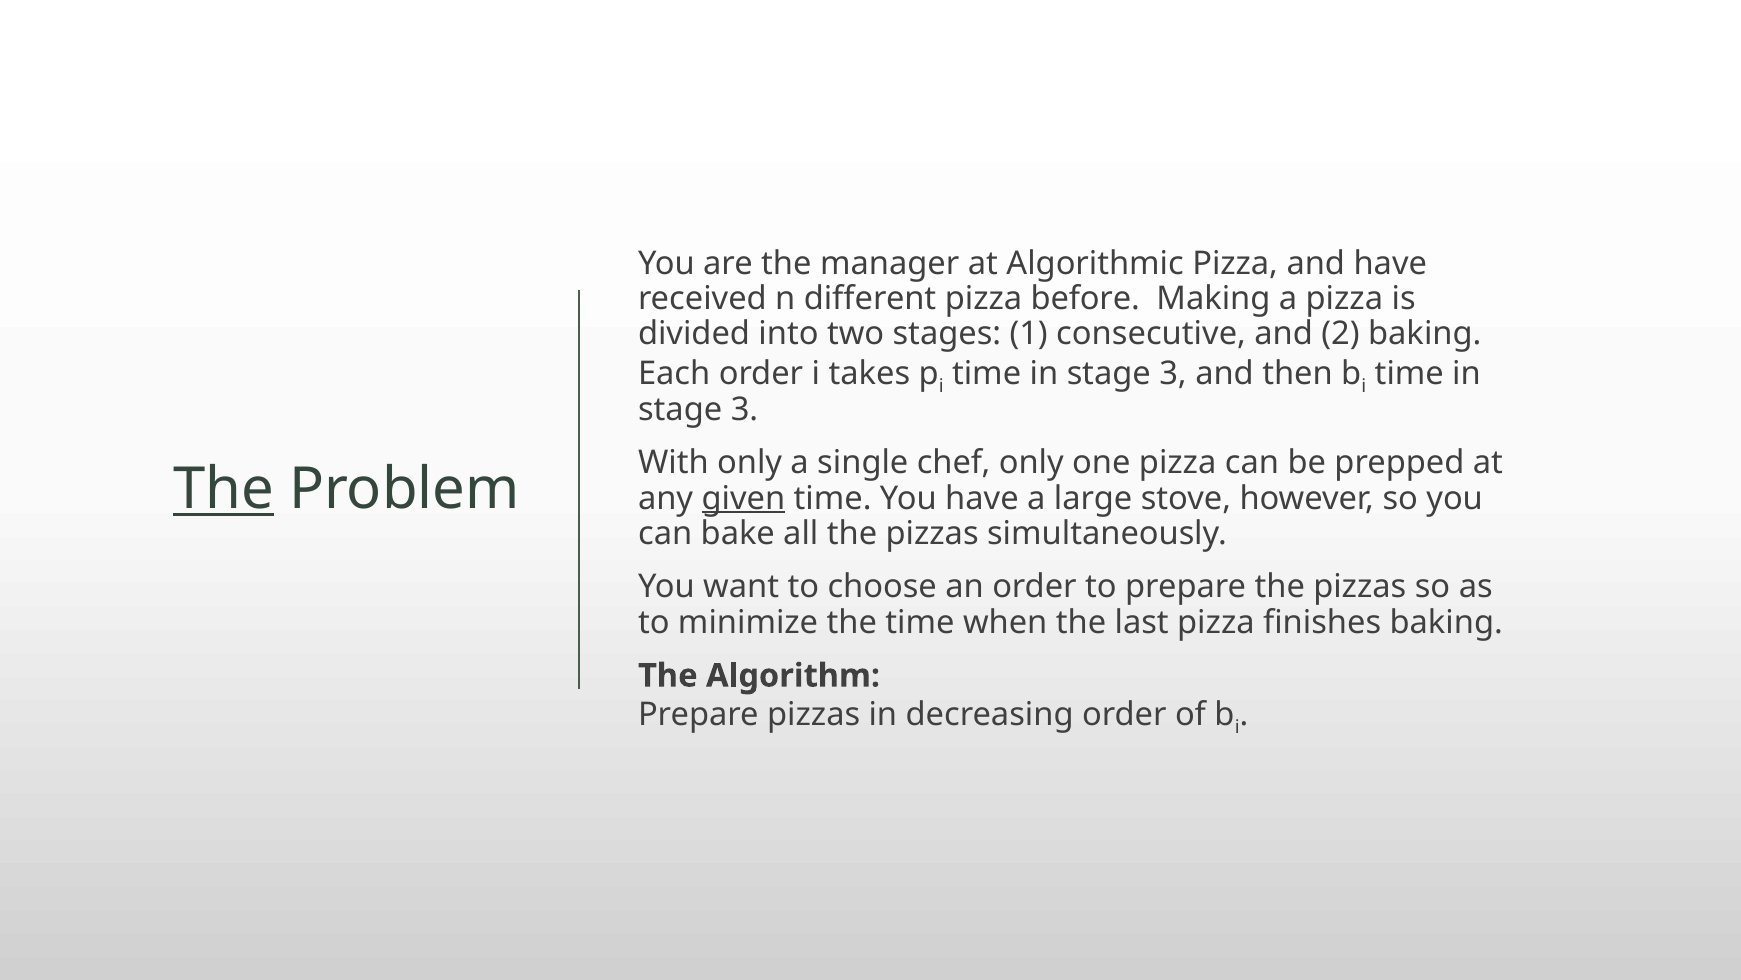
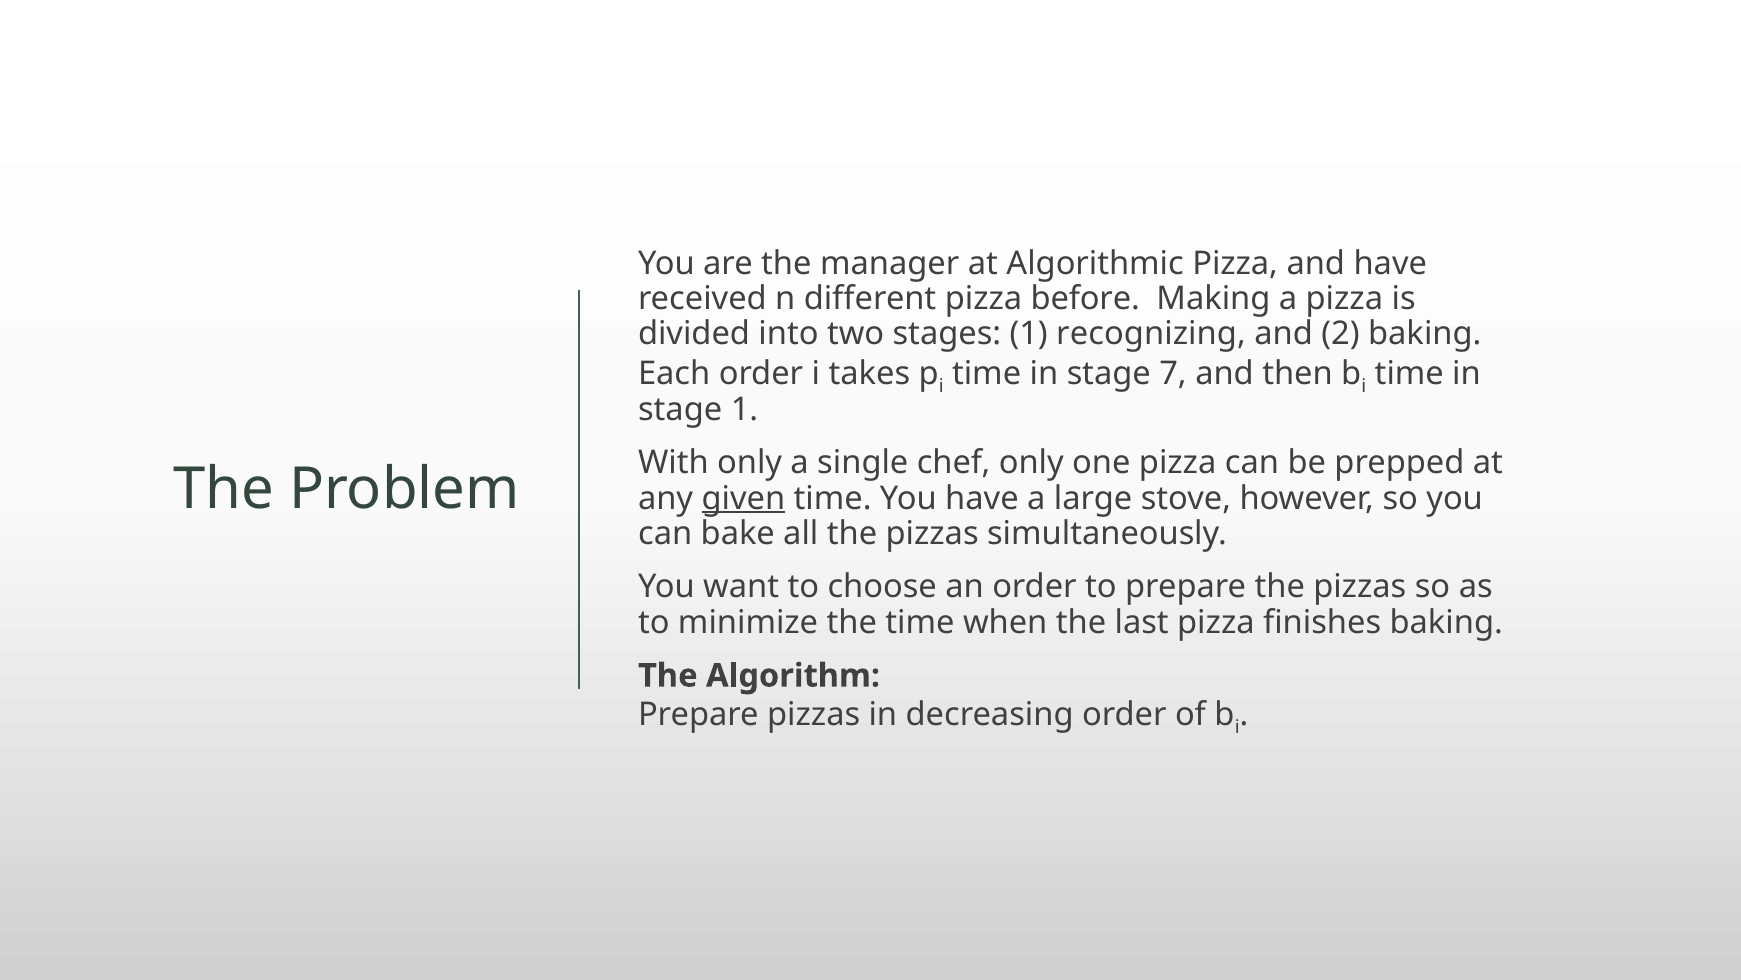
consecutive: consecutive -> recognizing
3 at (1173, 373): 3 -> 7
3 at (744, 409): 3 -> 1
The at (224, 489) underline: present -> none
